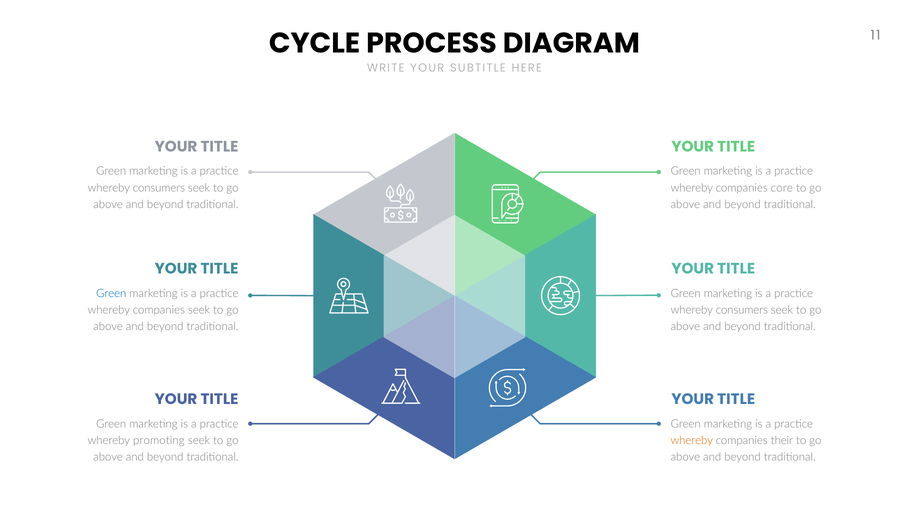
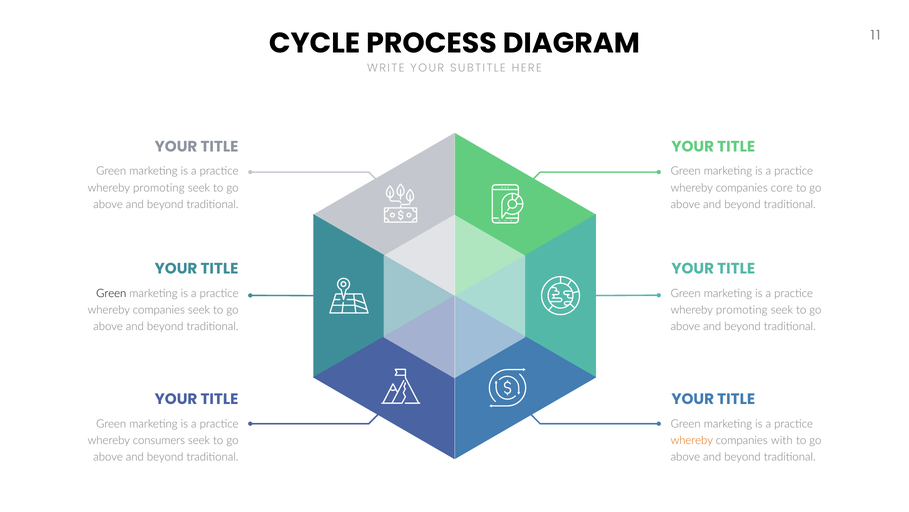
consumers at (159, 188): consumers -> promoting
Green at (111, 293) colour: blue -> black
consumers at (742, 310): consumers -> promoting
promoting: promoting -> consumers
their: their -> with
